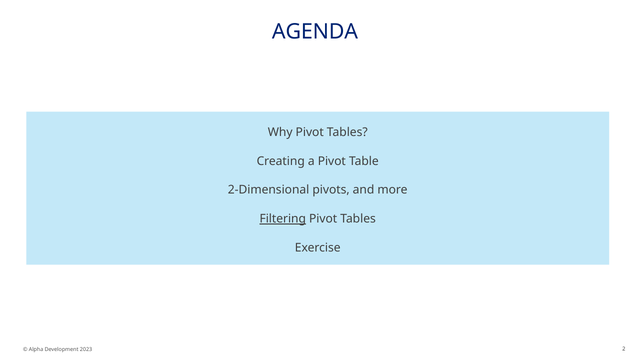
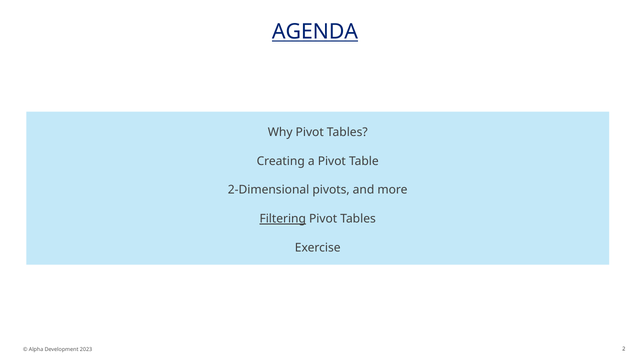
AGENDA underline: none -> present
